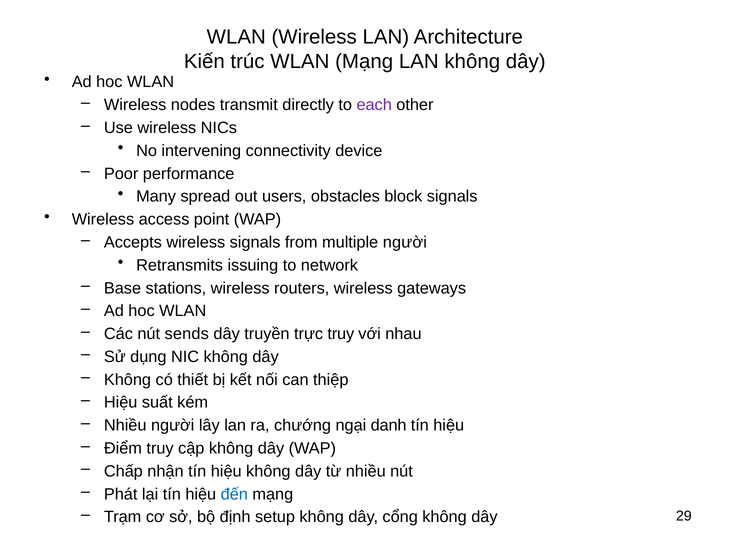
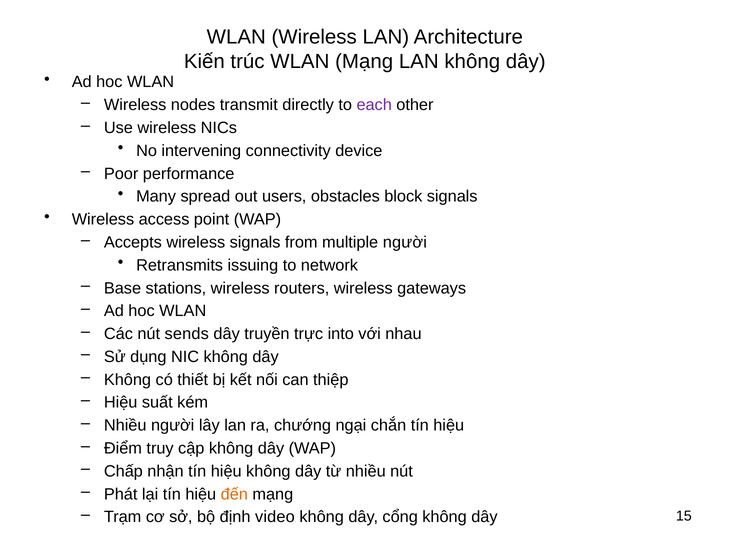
trực truy: truy -> into
danh: danh -> chắn
đến colour: blue -> orange
setup: setup -> video
29: 29 -> 15
